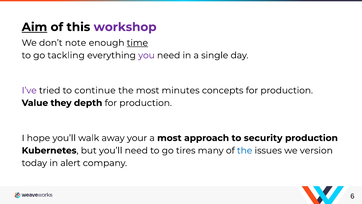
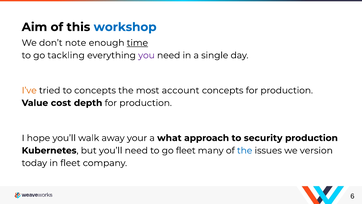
Aim underline: present -> none
workshop colour: purple -> blue
I’ve colour: purple -> orange
to continue: continue -> concepts
minutes: minutes -> account
they: they -> cost
a most: most -> what
go tires: tires -> fleet
in alert: alert -> fleet
